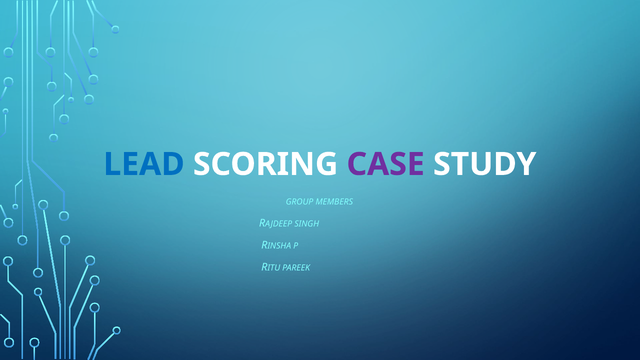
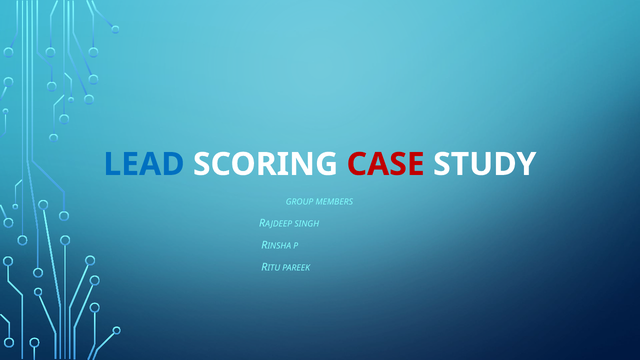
CASE colour: purple -> red
